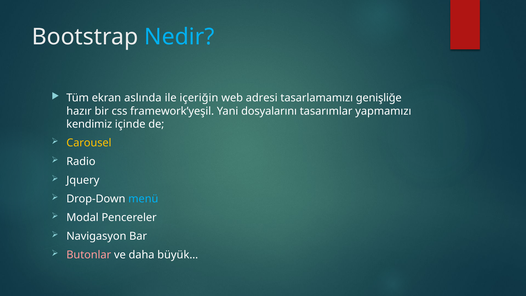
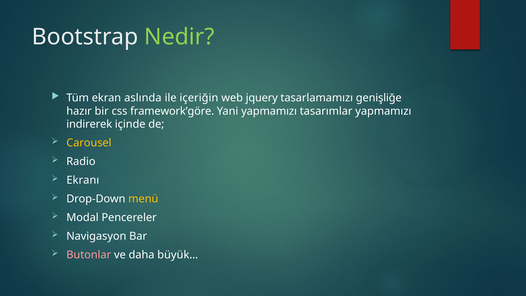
Nedir colour: light blue -> light green
adresi: adresi -> jquery
framework’yeşil: framework’yeşil -> framework’göre
Yani dosyalarını: dosyalarını -> yapmamızı
kendimiz: kendimiz -> indirerek
Jquery: Jquery -> Ekranı
menü colour: light blue -> yellow
